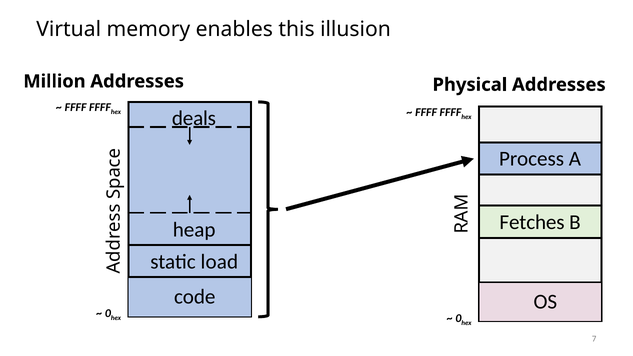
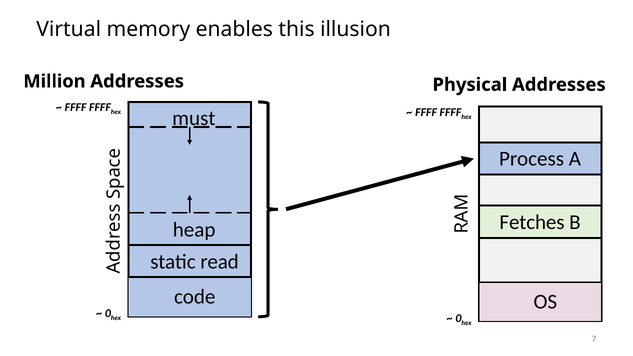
deals: deals -> must
load: load -> read
